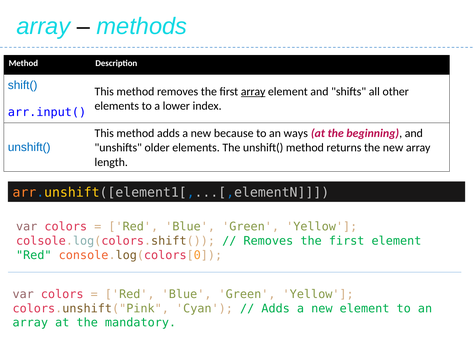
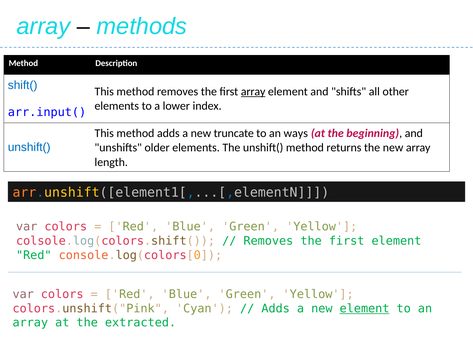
because: because -> truncate
element at (365, 308) underline: none -> present
mandatory: mandatory -> extracted
